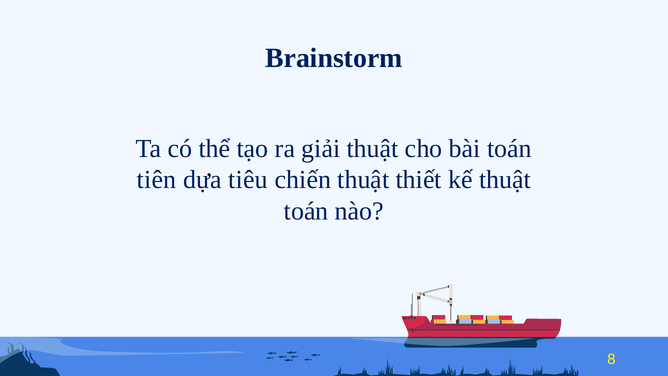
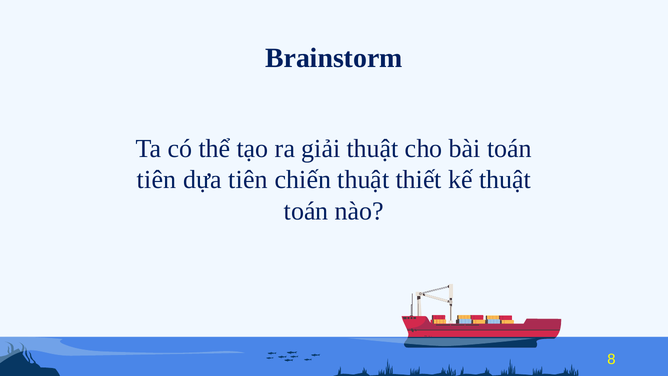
dựa tiêu: tiêu -> tiên
